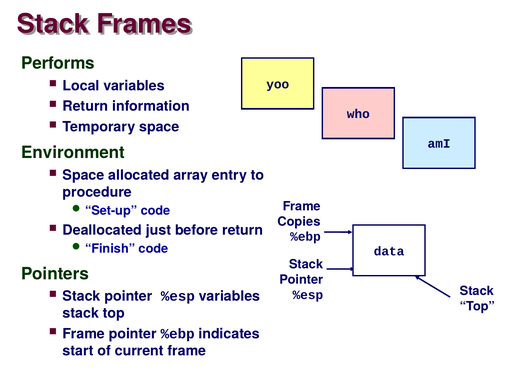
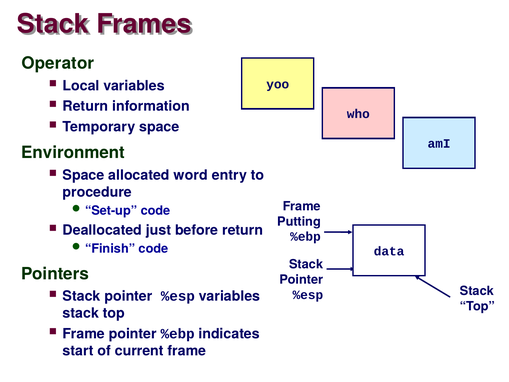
Performs: Performs -> Operator
array: array -> word
Copies: Copies -> Putting
